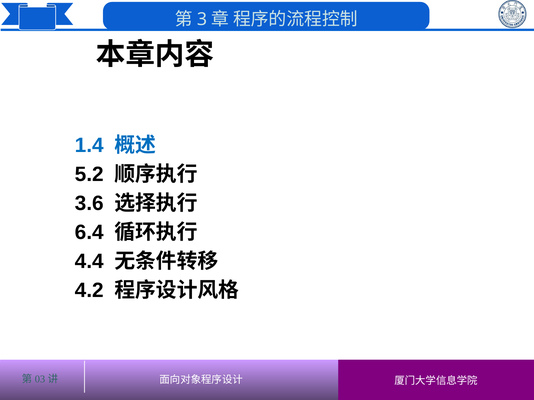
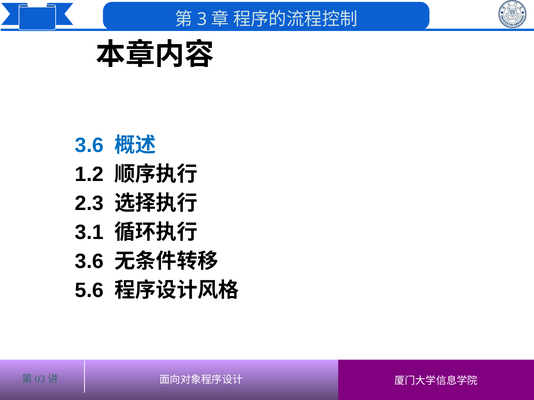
1.4 at (89, 145): 1.4 -> 3.6
5.2: 5.2 -> 1.2
3.6: 3.6 -> 2.3
6.4: 6.4 -> 3.1
4.4 at (89, 262): 4.4 -> 3.6
4.2: 4.2 -> 5.6
